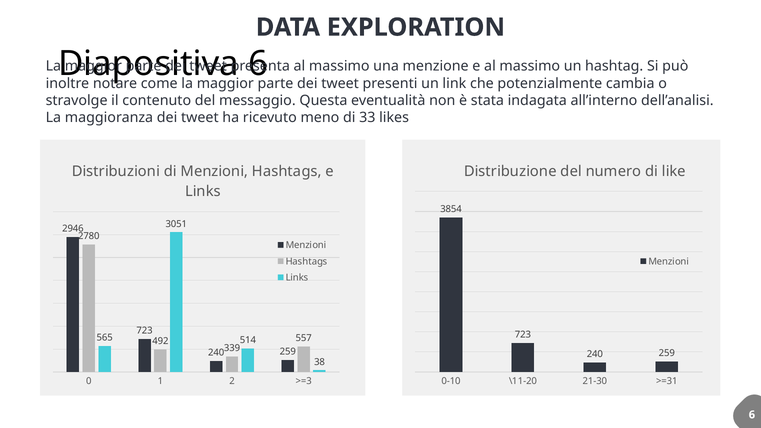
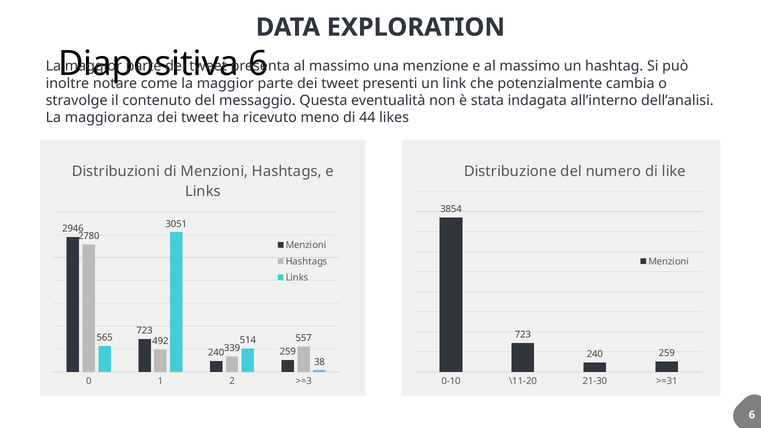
33: 33 -> 44
